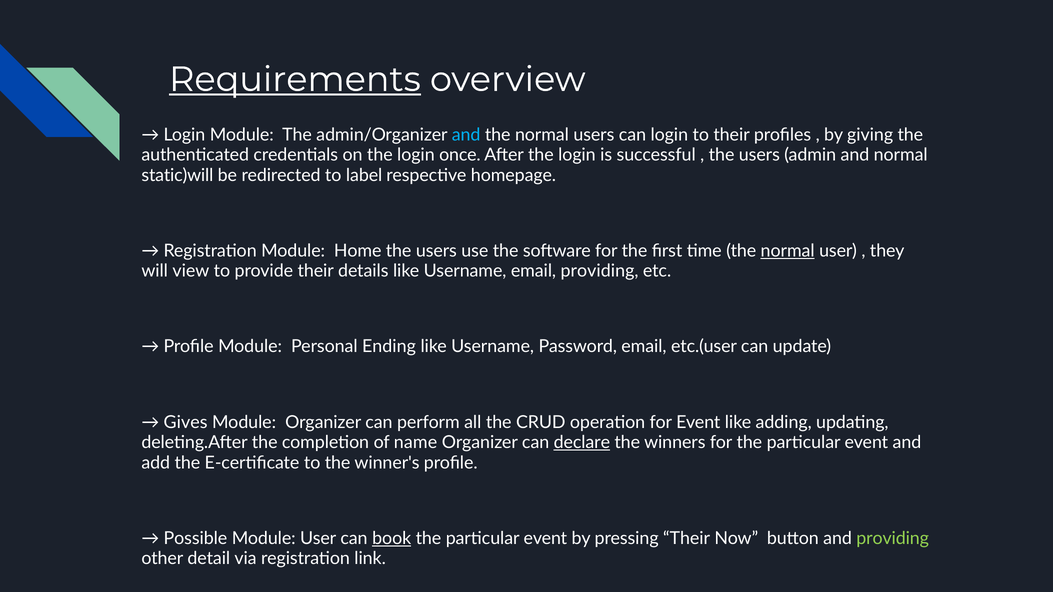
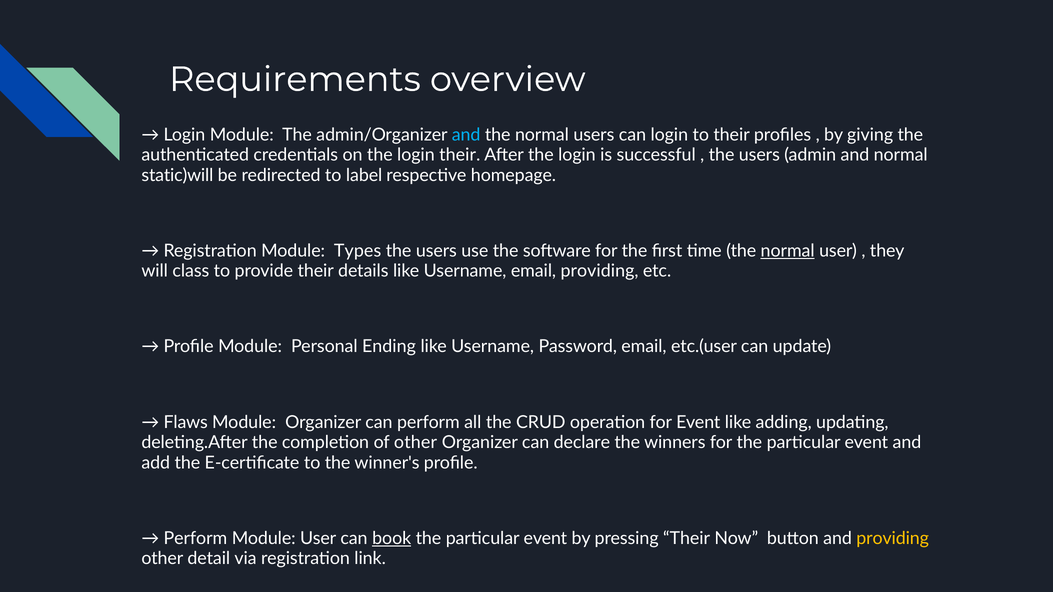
Requirements underline: present -> none
login once: once -> their
Home: Home -> Types
view: view -> class
Gives: Gives -> Flaws
of name: name -> other
declare underline: present -> none
Possible at (195, 539): Possible -> Perform
providing at (893, 539) colour: light green -> yellow
